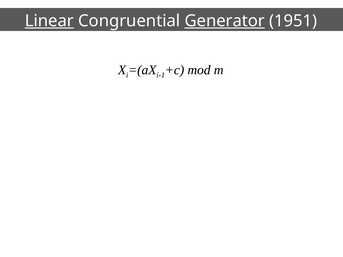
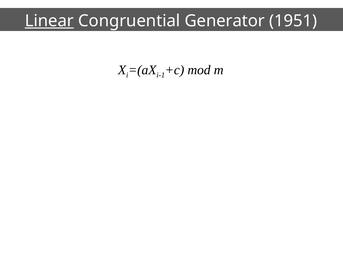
Generator underline: present -> none
